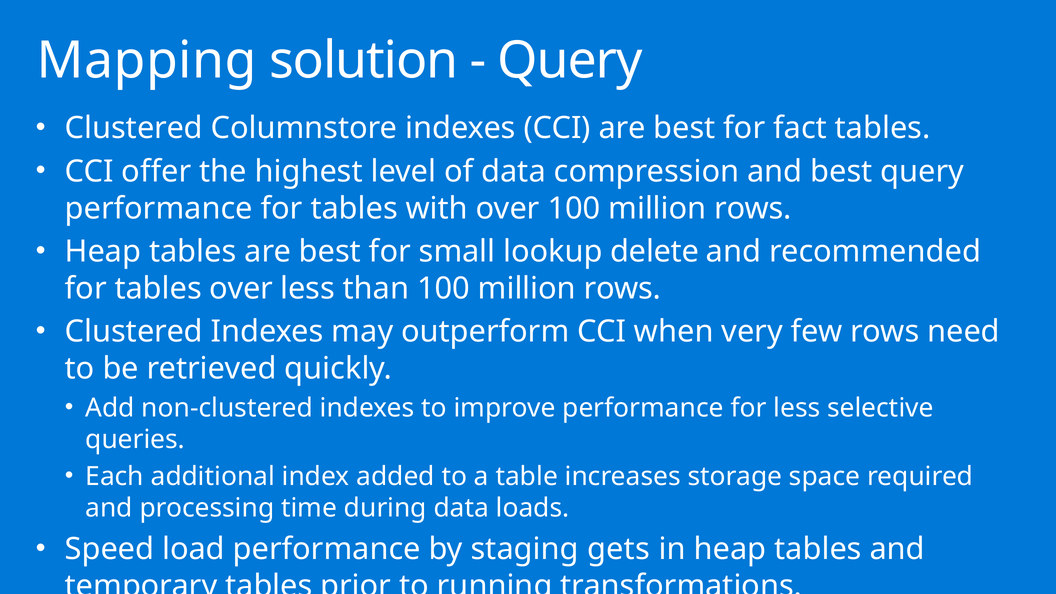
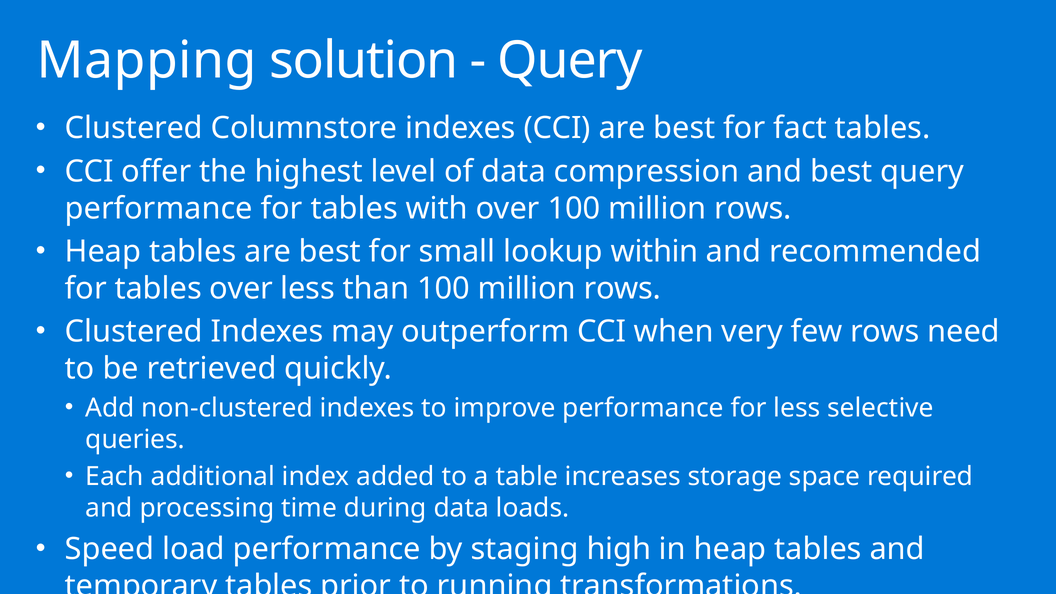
delete: delete -> within
gets: gets -> high
